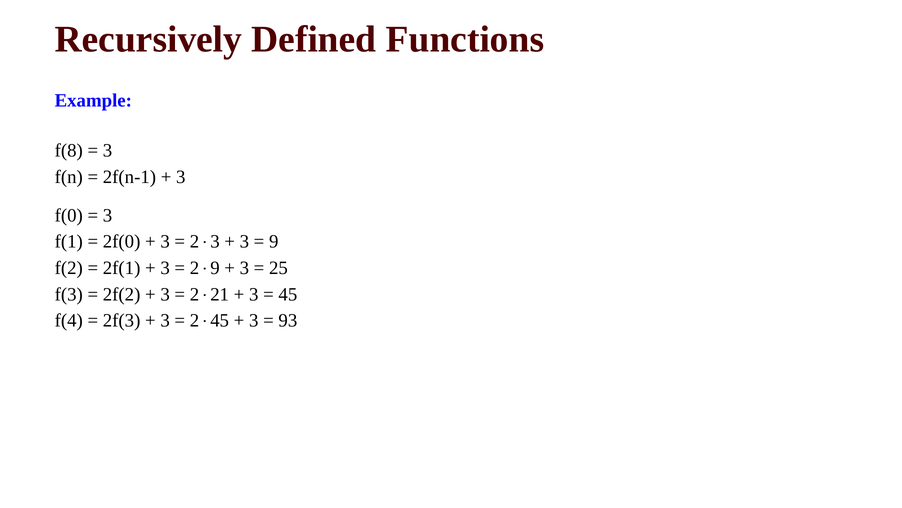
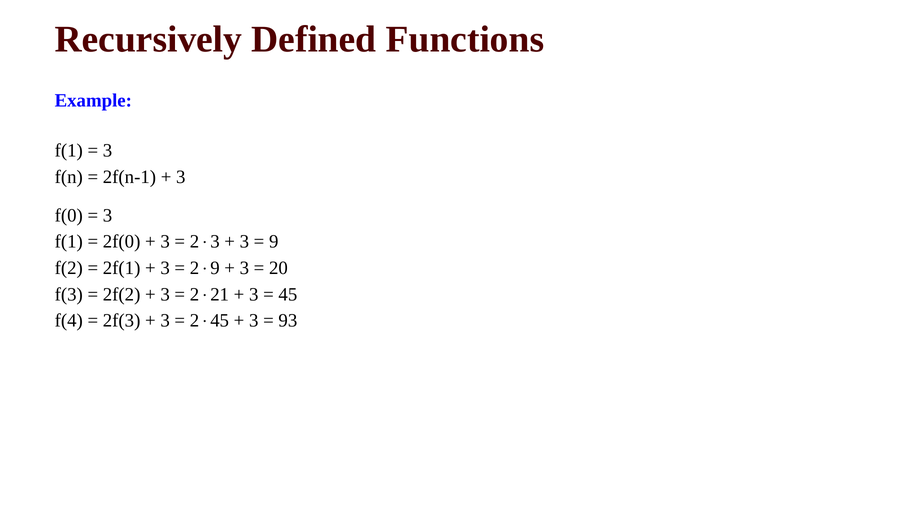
f(8 at (69, 151): f(8 -> f(1
25: 25 -> 20
